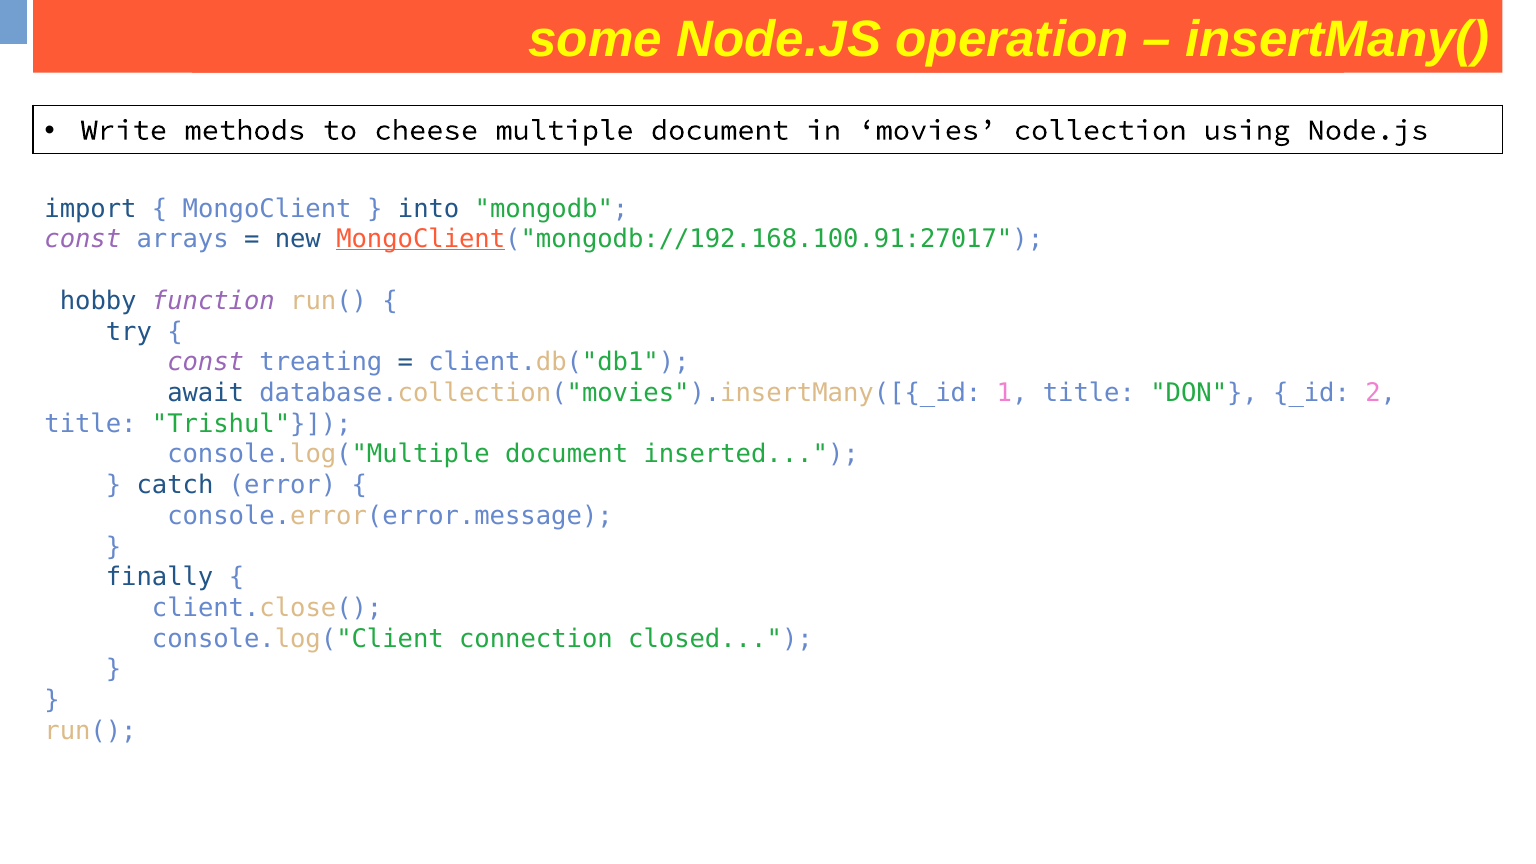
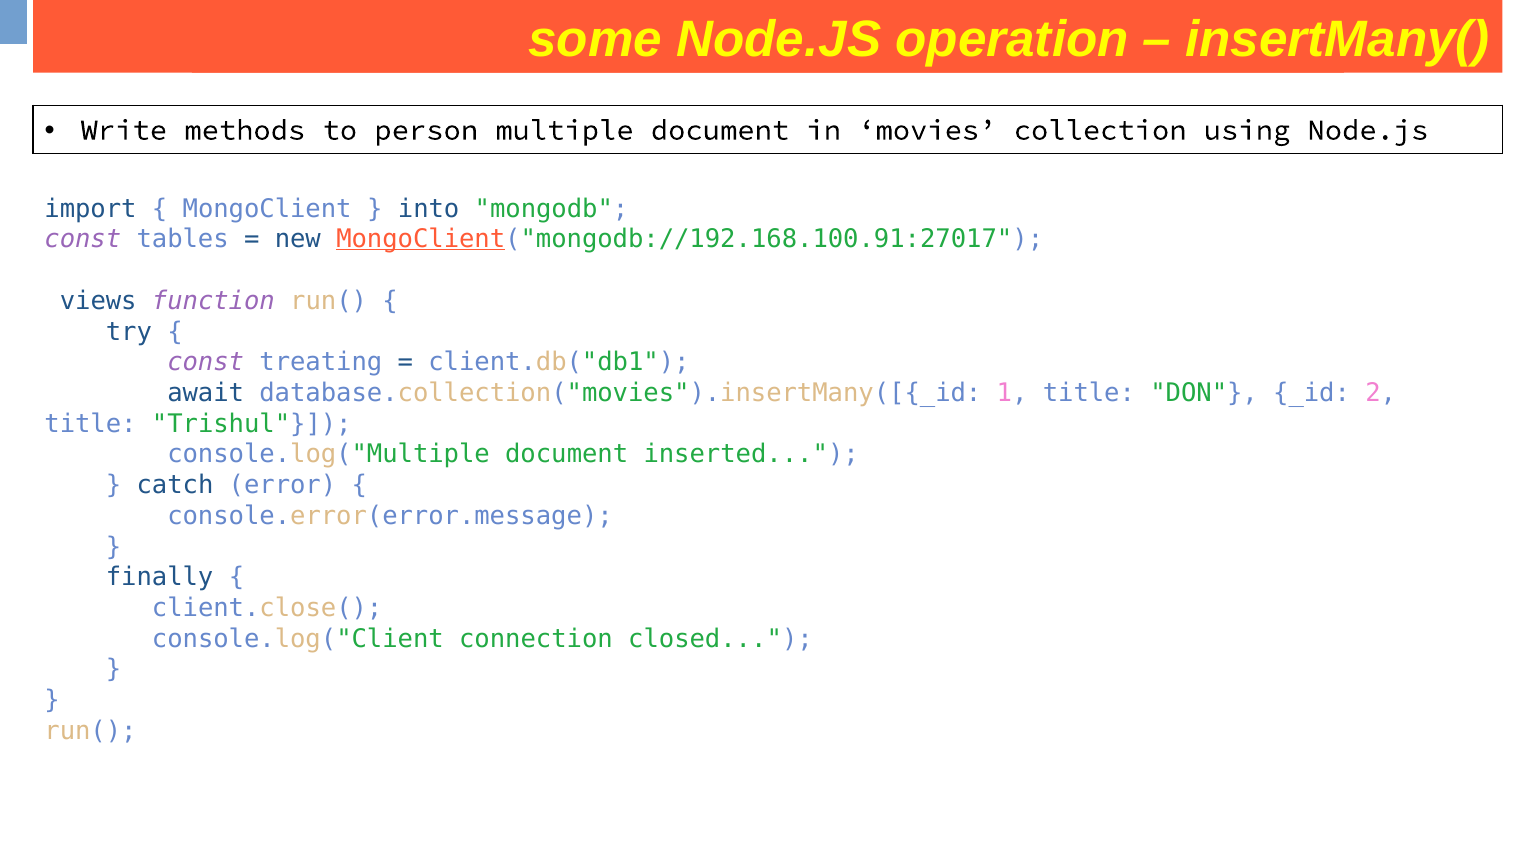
cheese: cheese -> person
arrays: arrays -> tables
hobby: hobby -> views
